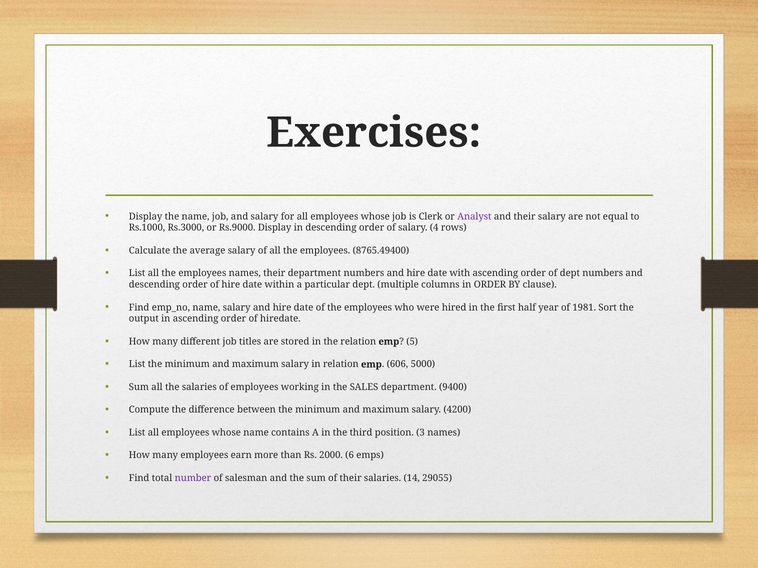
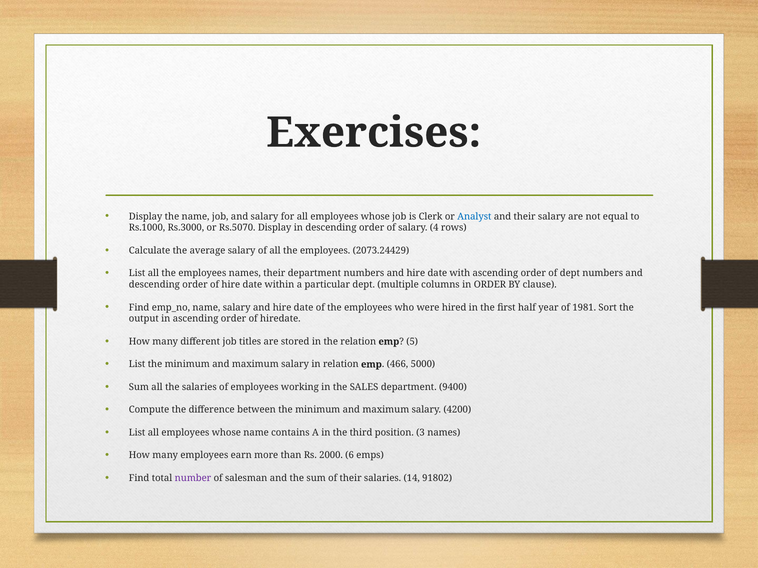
Analyst colour: purple -> blue
Rs.9000: Rs.9000 -> Rs.5070
8765.49400: 8765.49400 -> 2073.24429
606: 606 -> 466
29055: 29055 -> 91802
